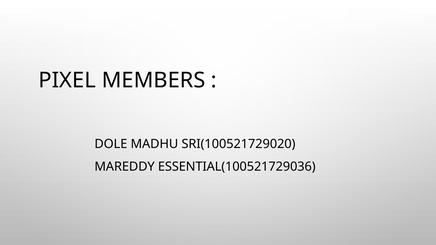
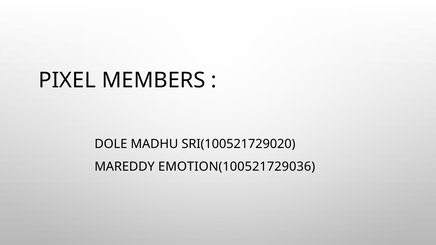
ESSENTIAL(100521729036: ESSENTIAL(100521729036 -> EMOTION(100521729036
